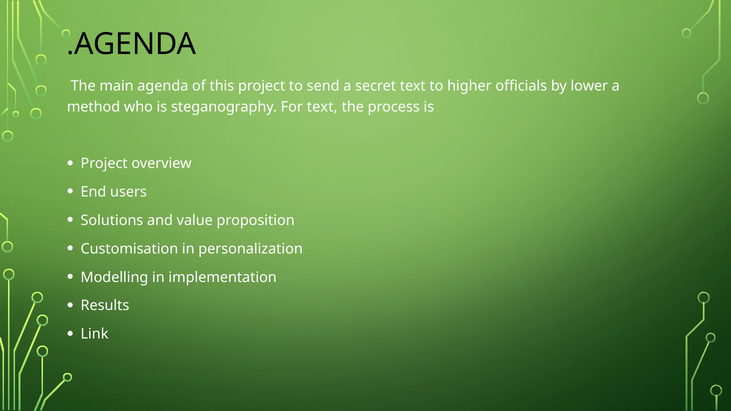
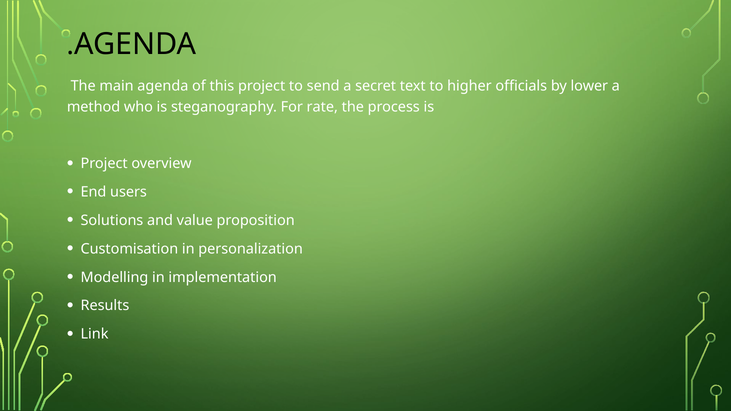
For text: text -> rate
